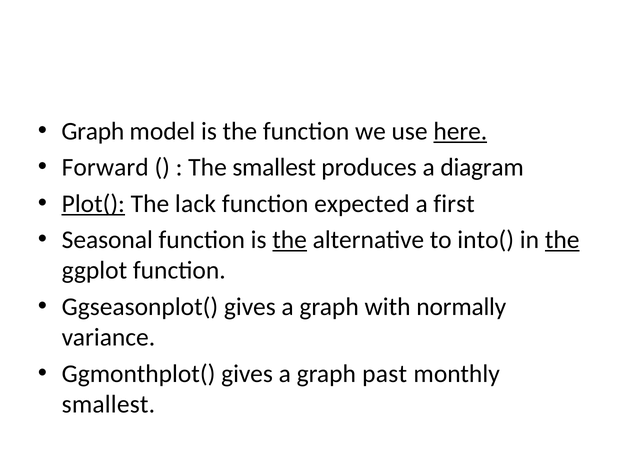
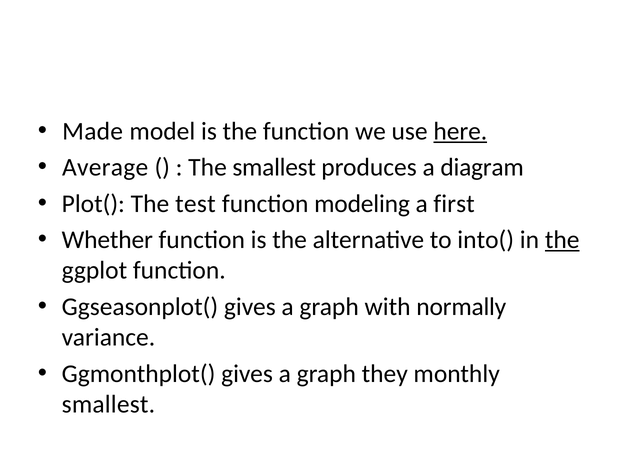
Graph at (93, 131): Graph -> Made
Forward: Forward -> Average
Plot( underline: present -> none
lack: lack -> test
expected: expected -> modeling
Seasonal: Seasonal -> Whether
the at (290, 240) underline: present -> none
past: past -> they
